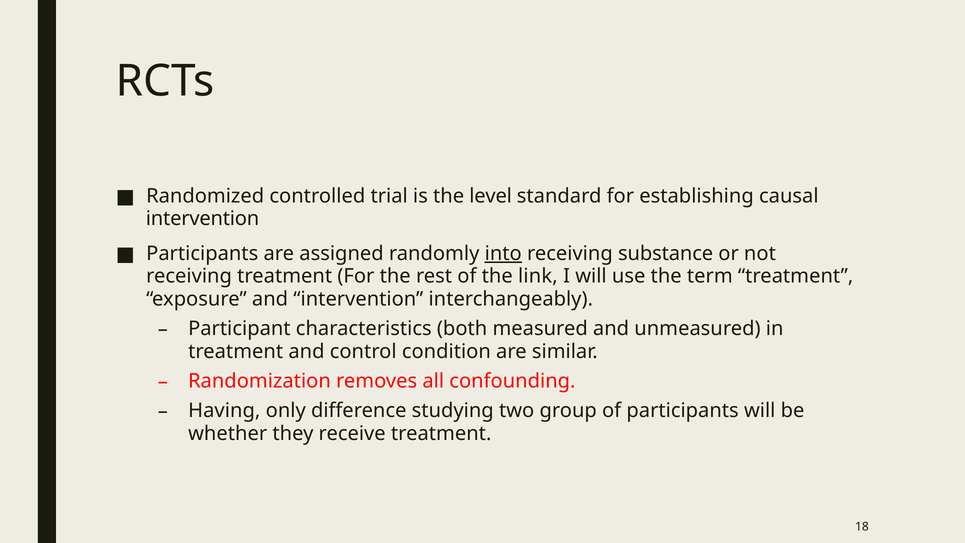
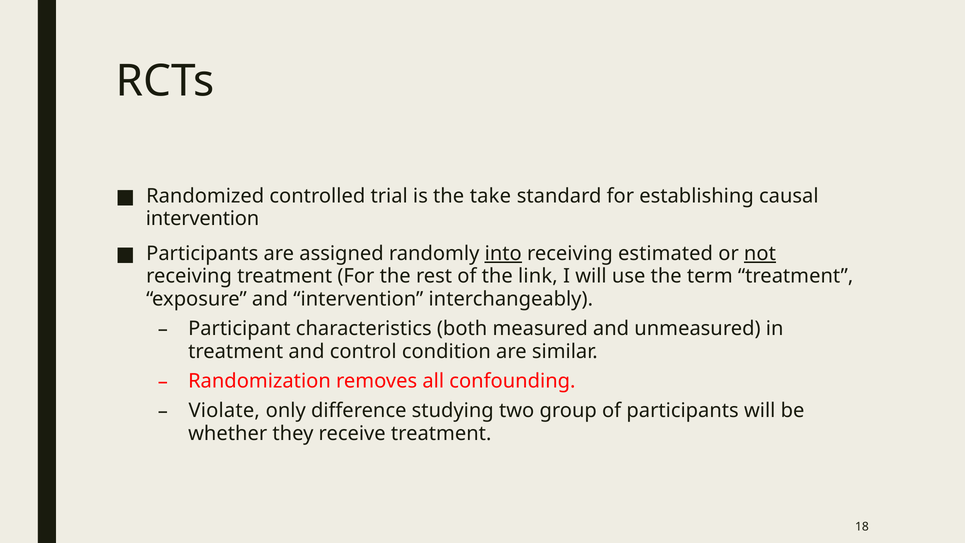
level: level -> take
substance: substance -> estimated
not underline: none -> present
Having: Having -> Violate
